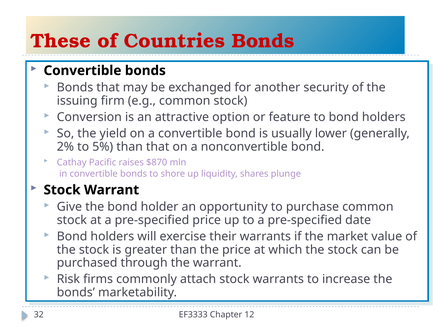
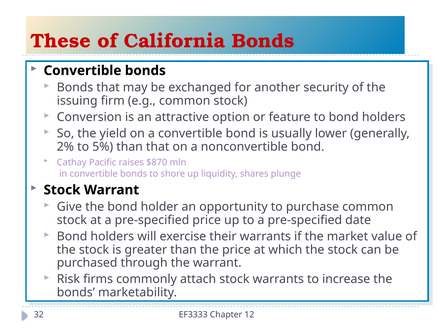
Countries: Countries -> California
